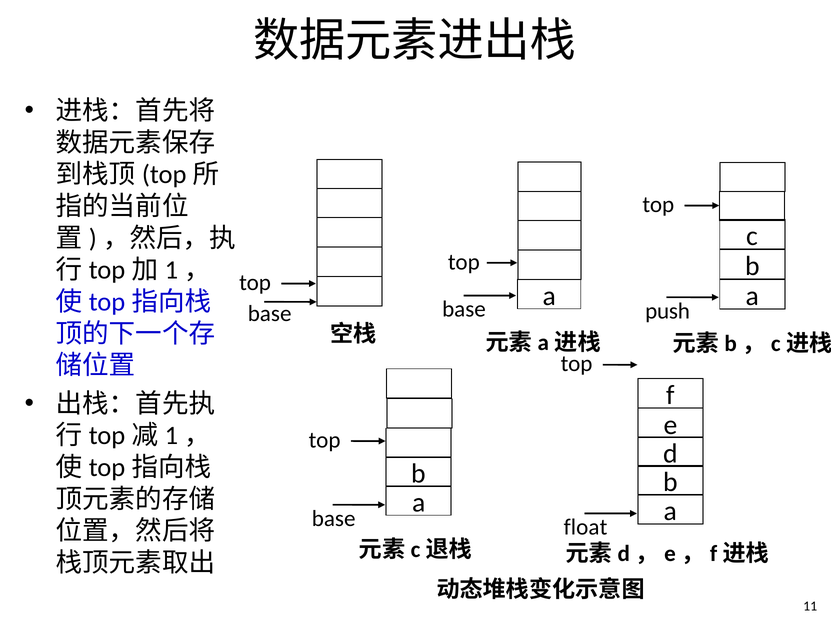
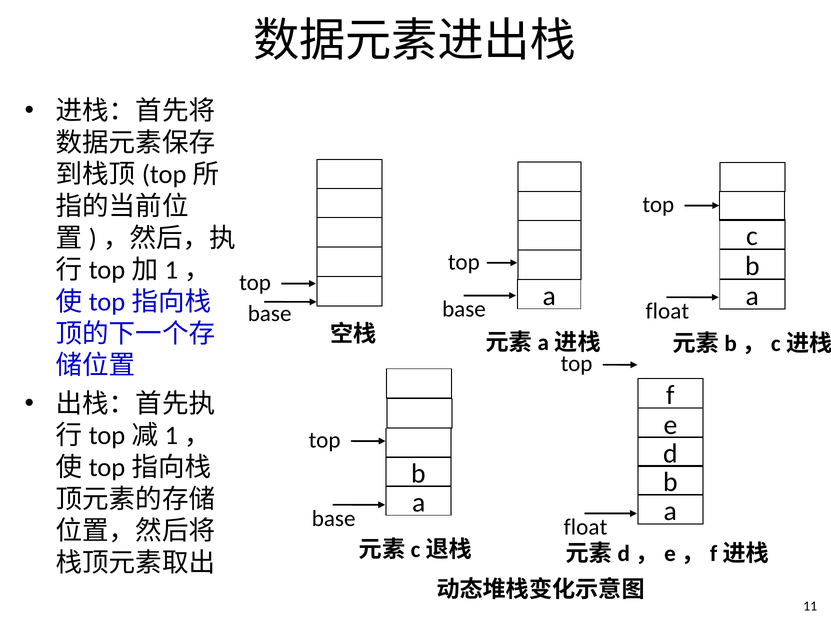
push at (668, 311): push -> float
